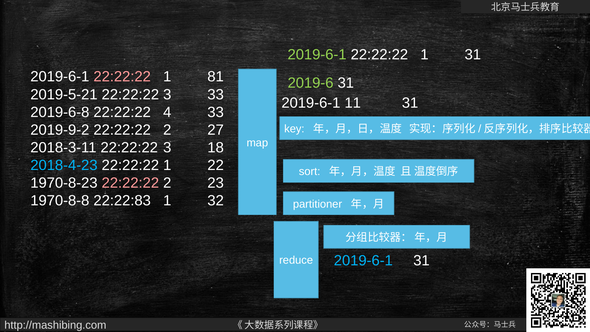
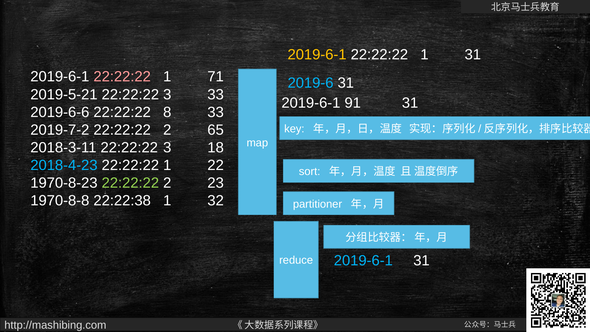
2019-6-1 at (317, 54) colour: light green -> yellow
81: 81 -> 71
2019-6 colour: light green -> light blue
11: 11 -> 91
2019-6-8: 2019-6-8 -> 2019-6-6
4: 4 -> 8
2019-9-2: 2019-9-2 -> 2019-7-2
27: 27 -> 65
22:22:22 at (130, 183) colour: pink -> light green
22:22:83: 22:22:83 -> 22:22:38
